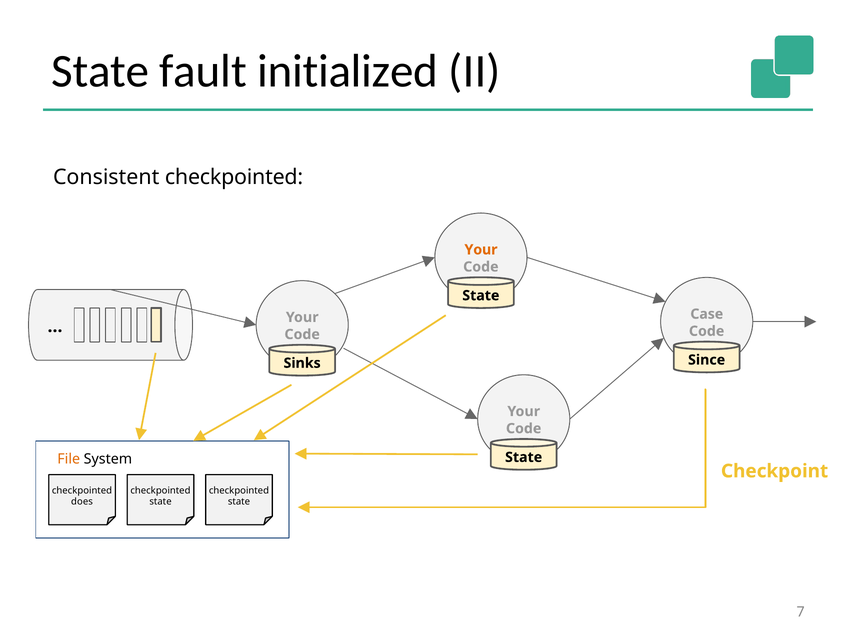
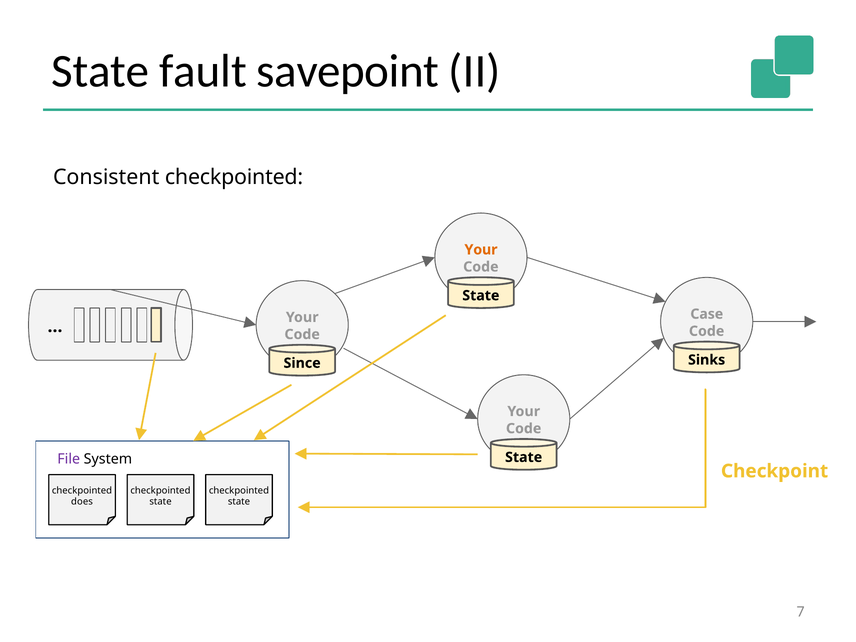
initialized: initialized -> savepoint
Since: Since -> Sinks
Sinks: Sinks -> Since
File colour: orange -> purple
